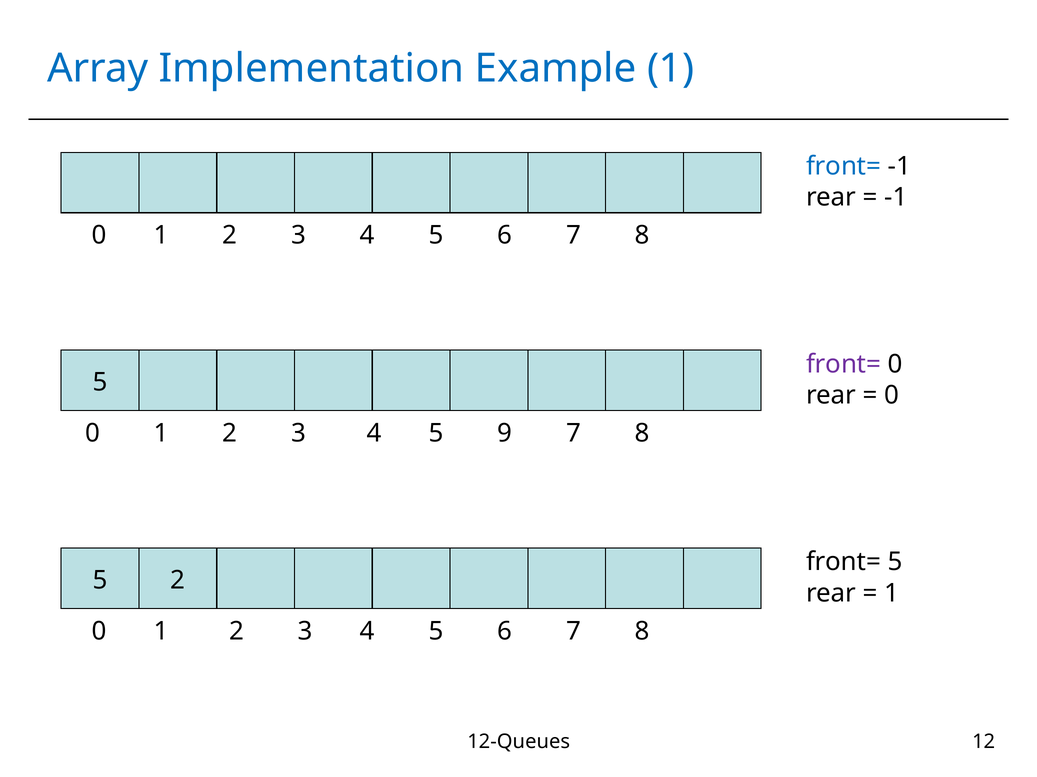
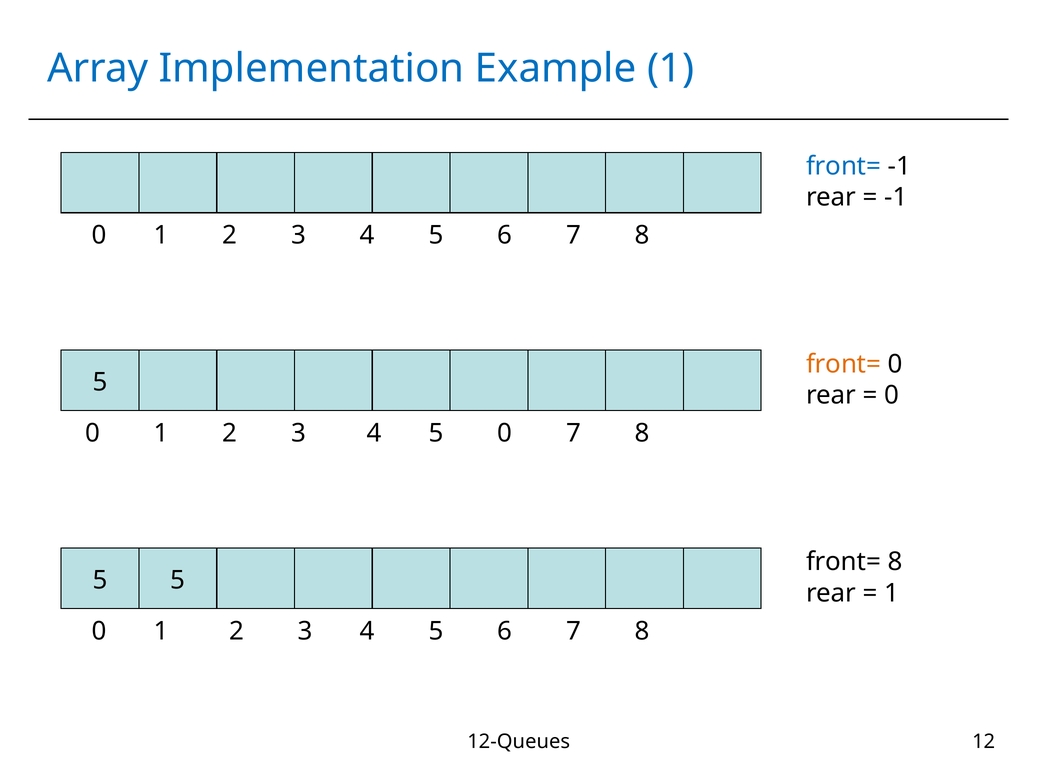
front= at (844, 364) colour: purple -> orange
4 5 9: 9 -> 0
front= 5: 5 -> 8
5 2: 2 -> 5
